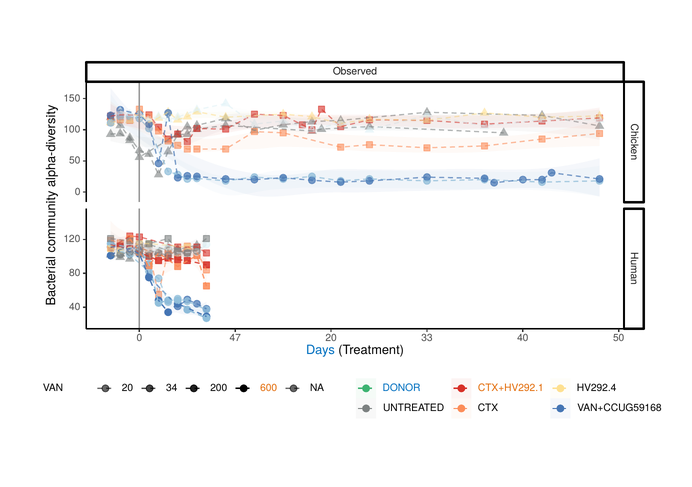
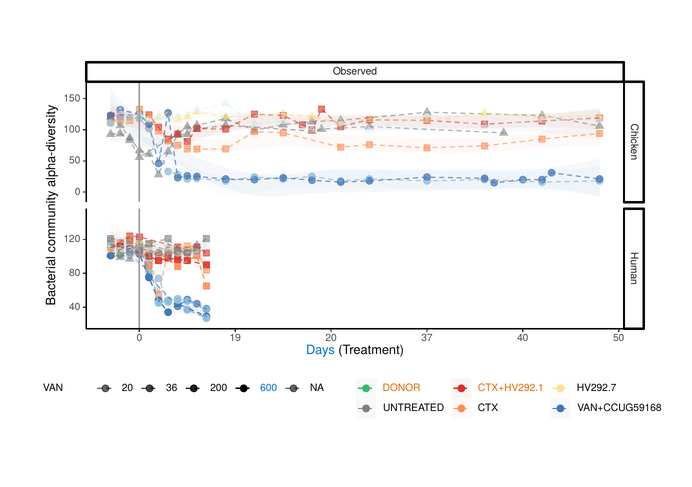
47: 47 -> 19
33: 33 -> 37
HV292.4: HV292.4 -> HV292.7
34: 34 -> 36
600 colour: orange -> blue
DONOR colour: blue -> orange
